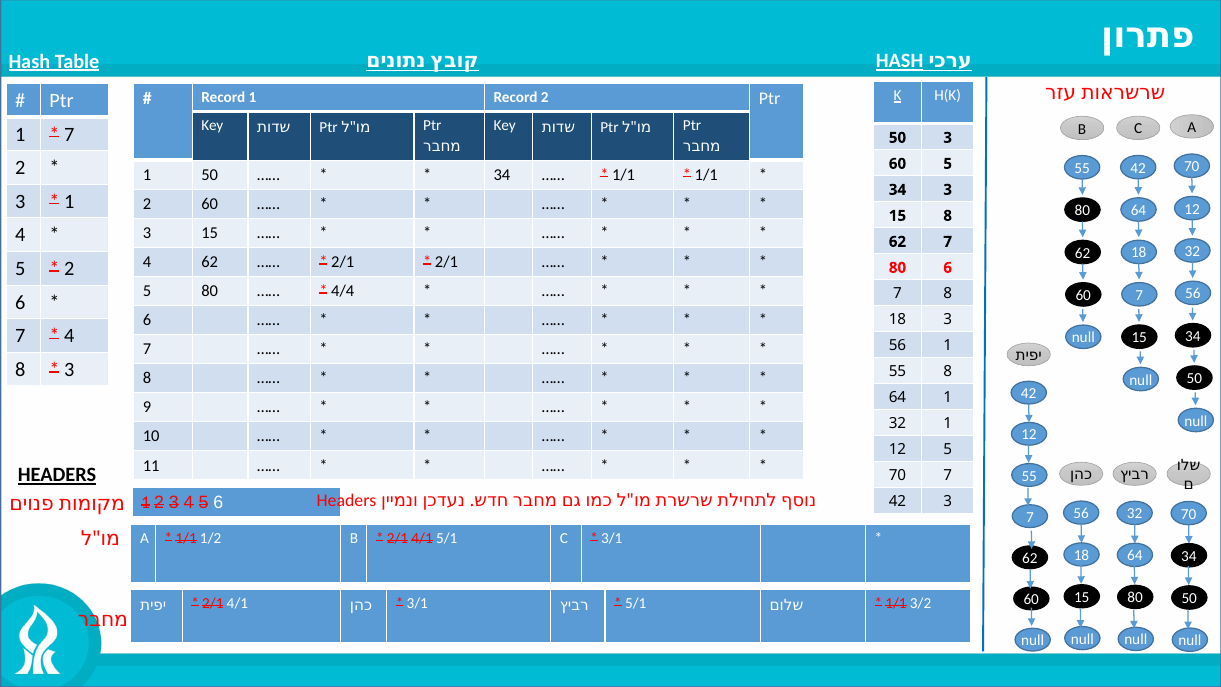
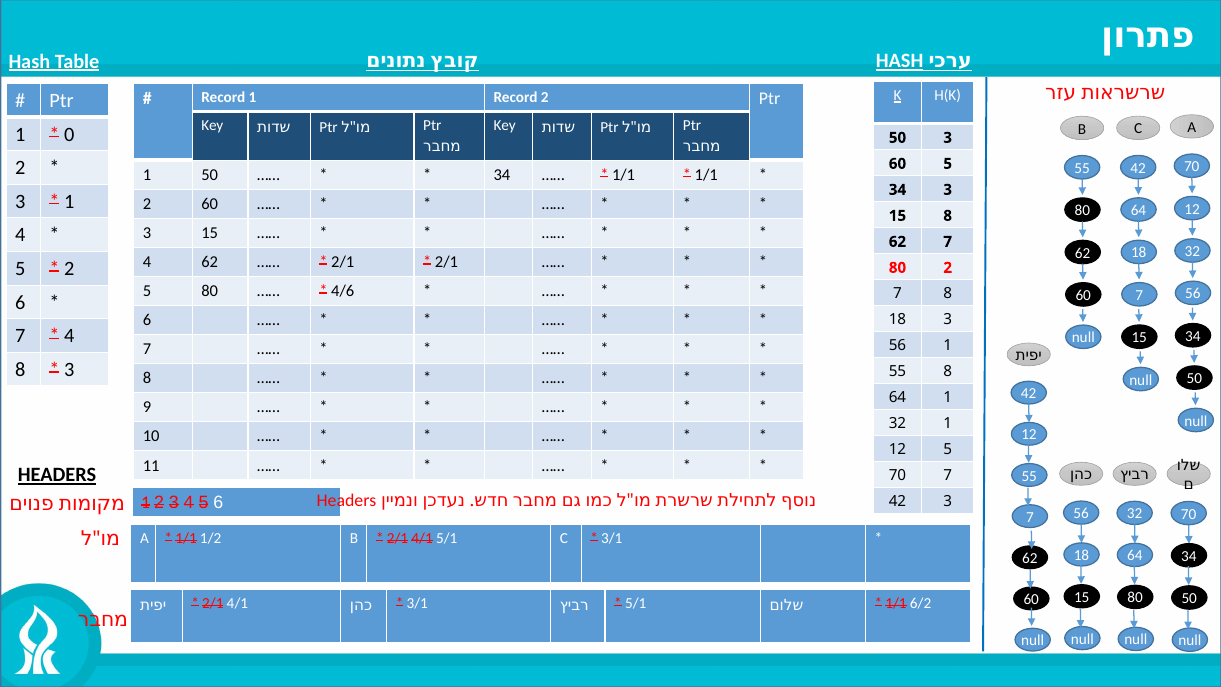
7 at (69, 134): 7 -> 0
80 6: 6 -> 2
4/4: 4/4 -> 4/6
3/2: 3/2 -> 6/2
